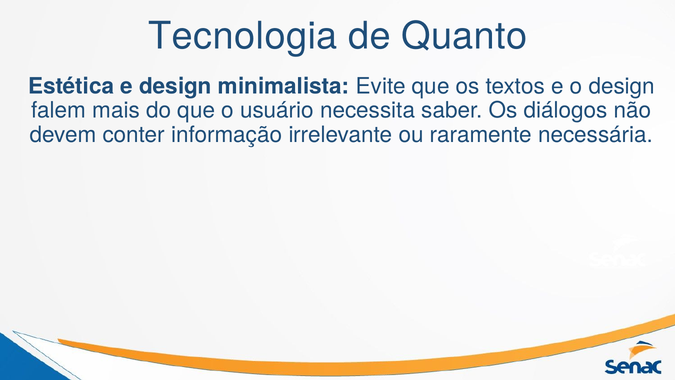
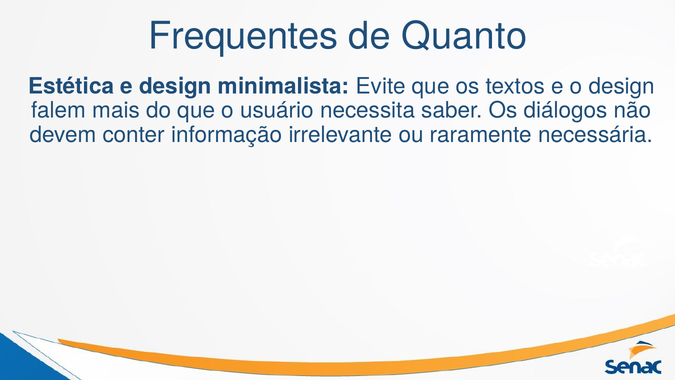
Tecnologia: Tecnologia -> Frequentes
